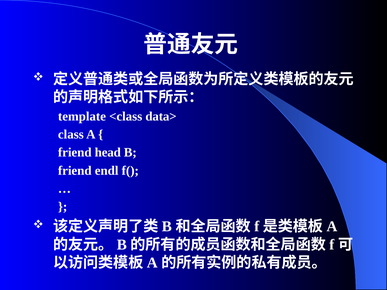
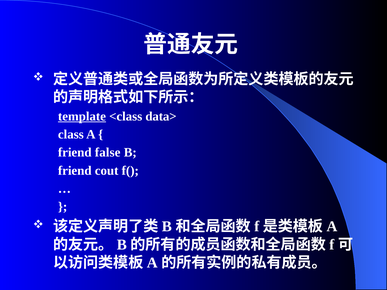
template underline: none -> present
head: head -> false
endl: endl -> cout
